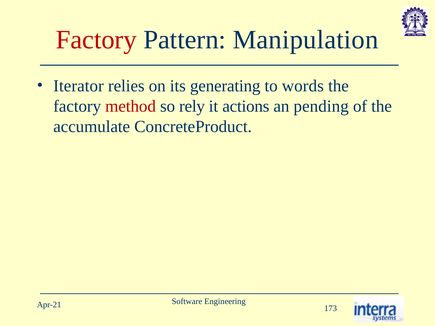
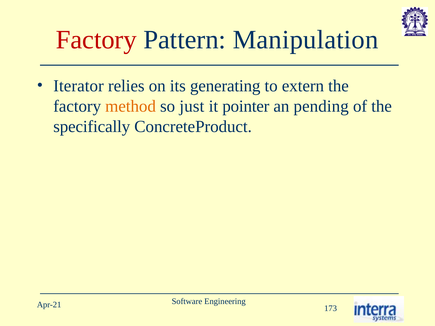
words: words -> extern
method colour: red -> orange
rely: rely -> just
actions: actions -> pointer
accumulate: accumulate -> specifically
